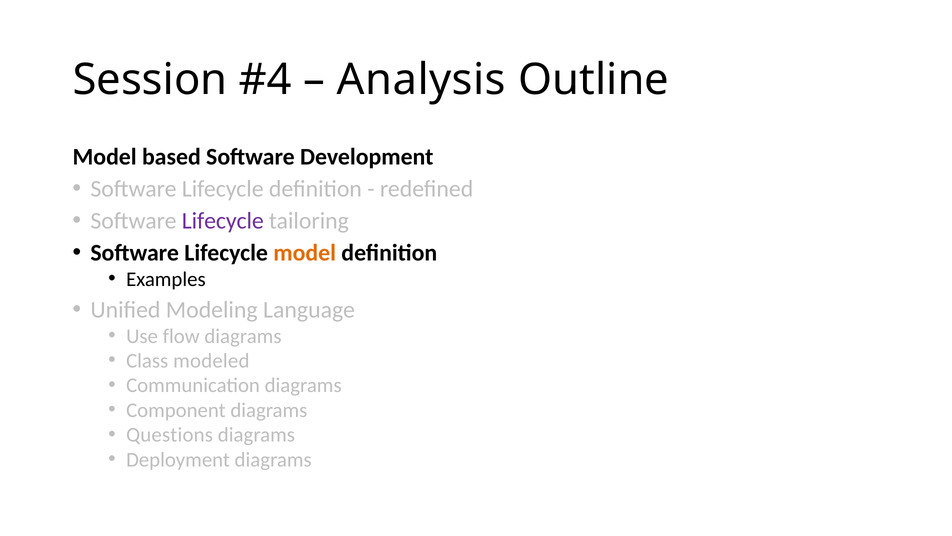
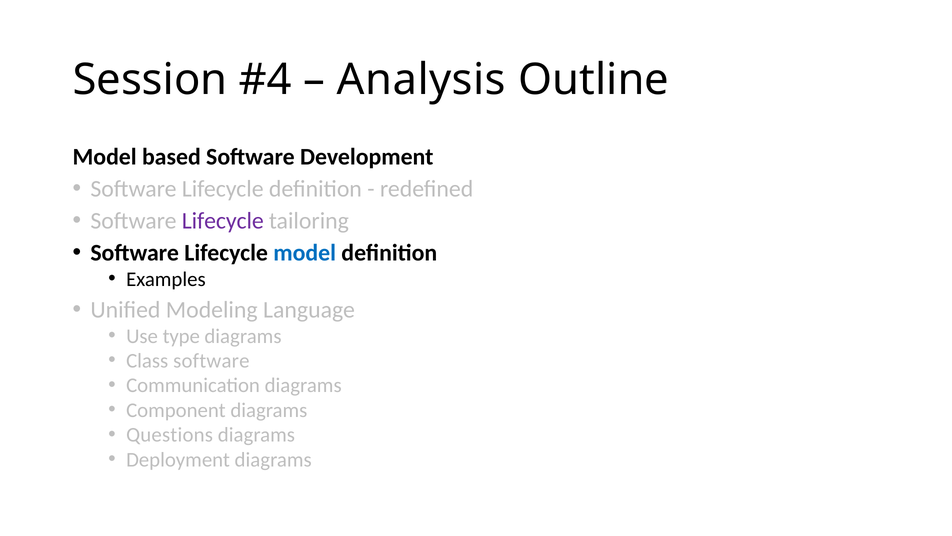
model at (305, 253) colour: orange -> blue
flow: flow -> type
Class modeled: modeled -> software
